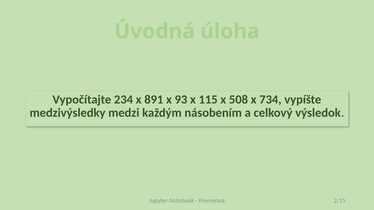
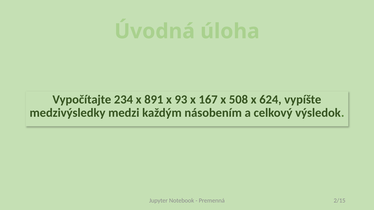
115: 115 -> 167
734: 734 -> 624
